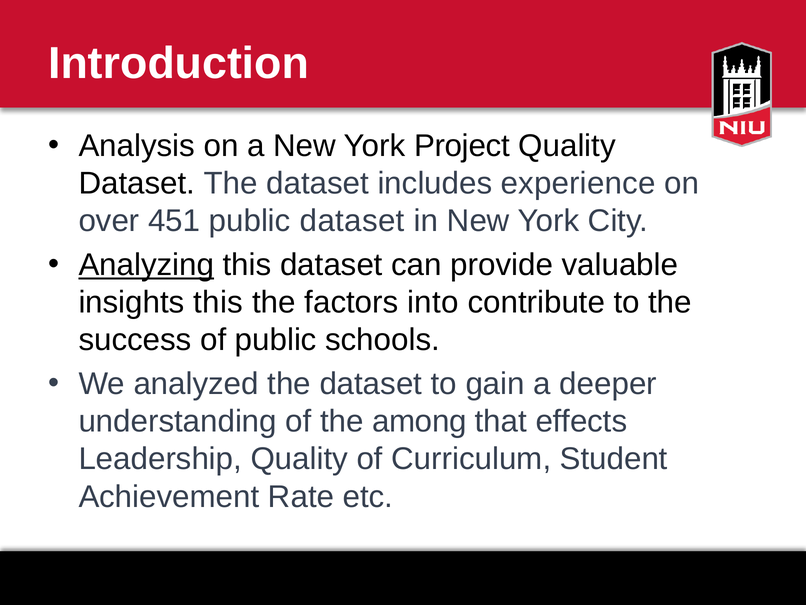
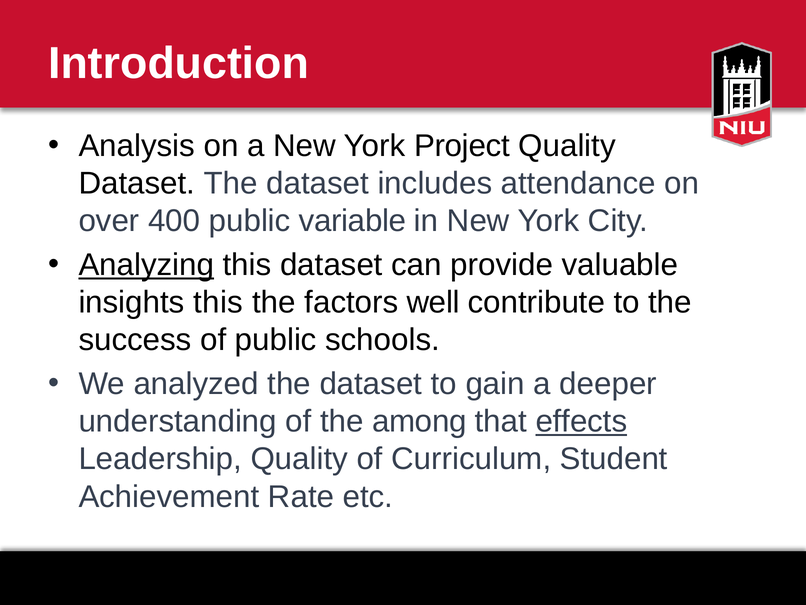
experience: experience -> attendance
451: 451 -> 400
public dataset: dataset -> variable
into: into -> well
effects underline: none -> present
